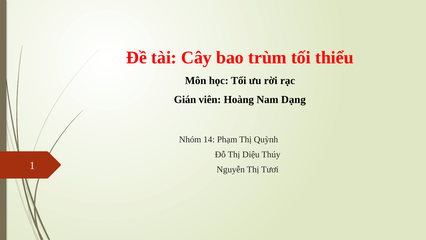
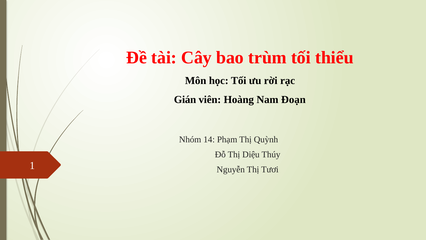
Dạng: Dạng -> Đoạn
